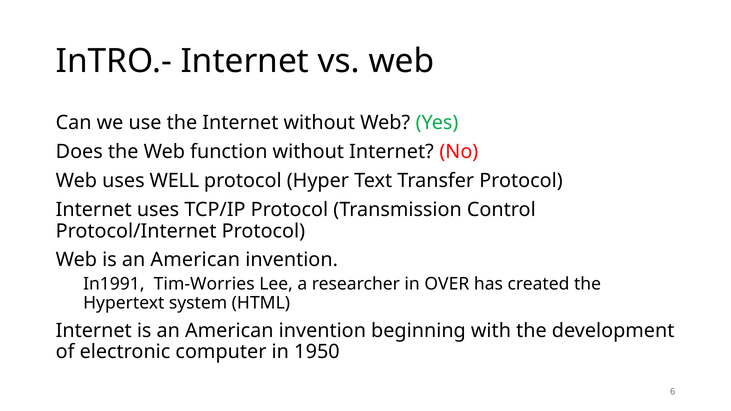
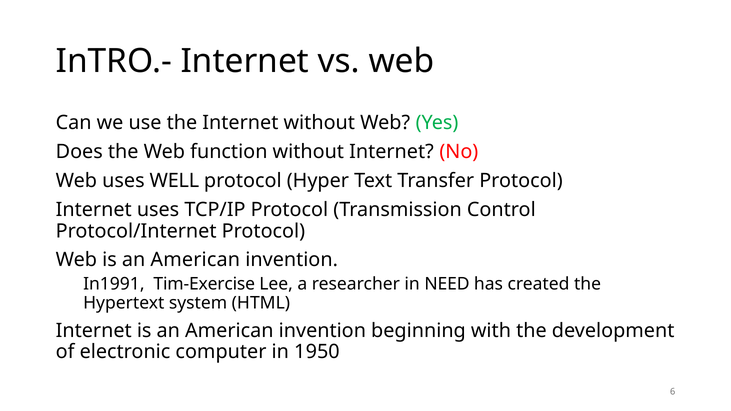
Tim-Worries: Tim-Worries -> Tim-Exercise
OVER: OVER -> NEED
